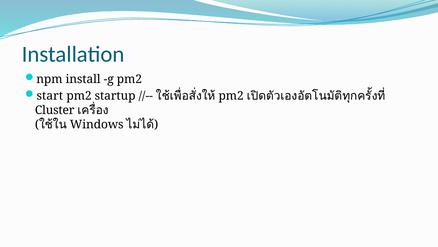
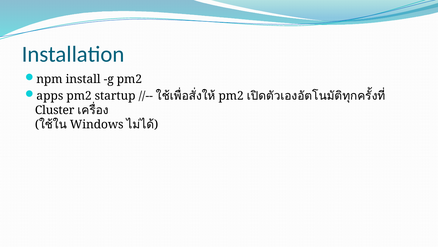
start: start -> apps
